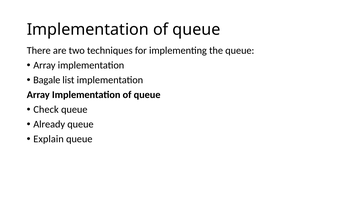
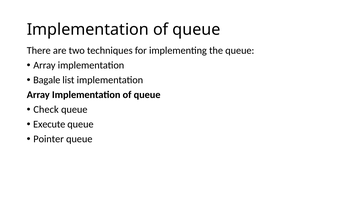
Already: Already -> Execute
Explain: Explain -> Pointer
